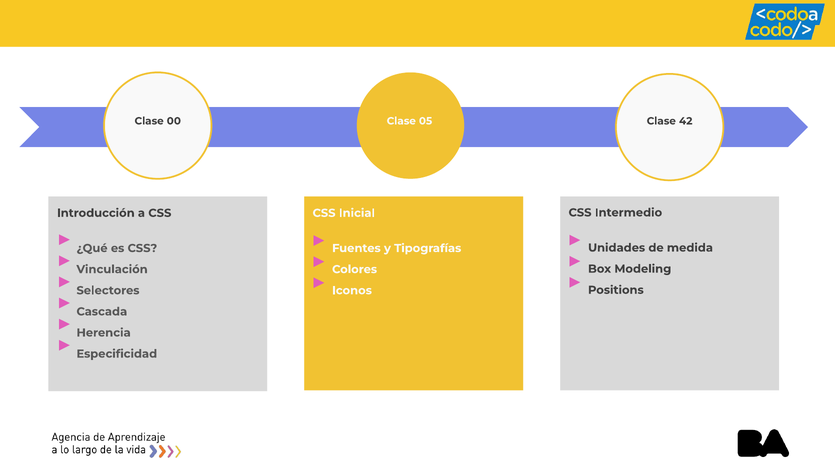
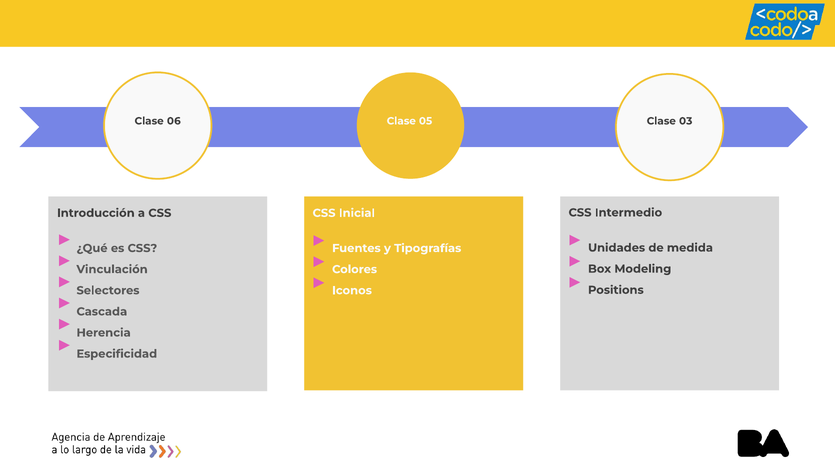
00: 00 -> 06
42: 42 -> 03
